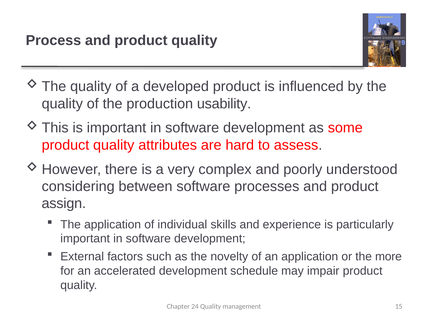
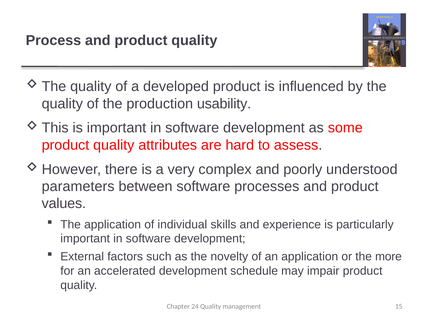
considering: considering -> parameters
assign: assign -> values
